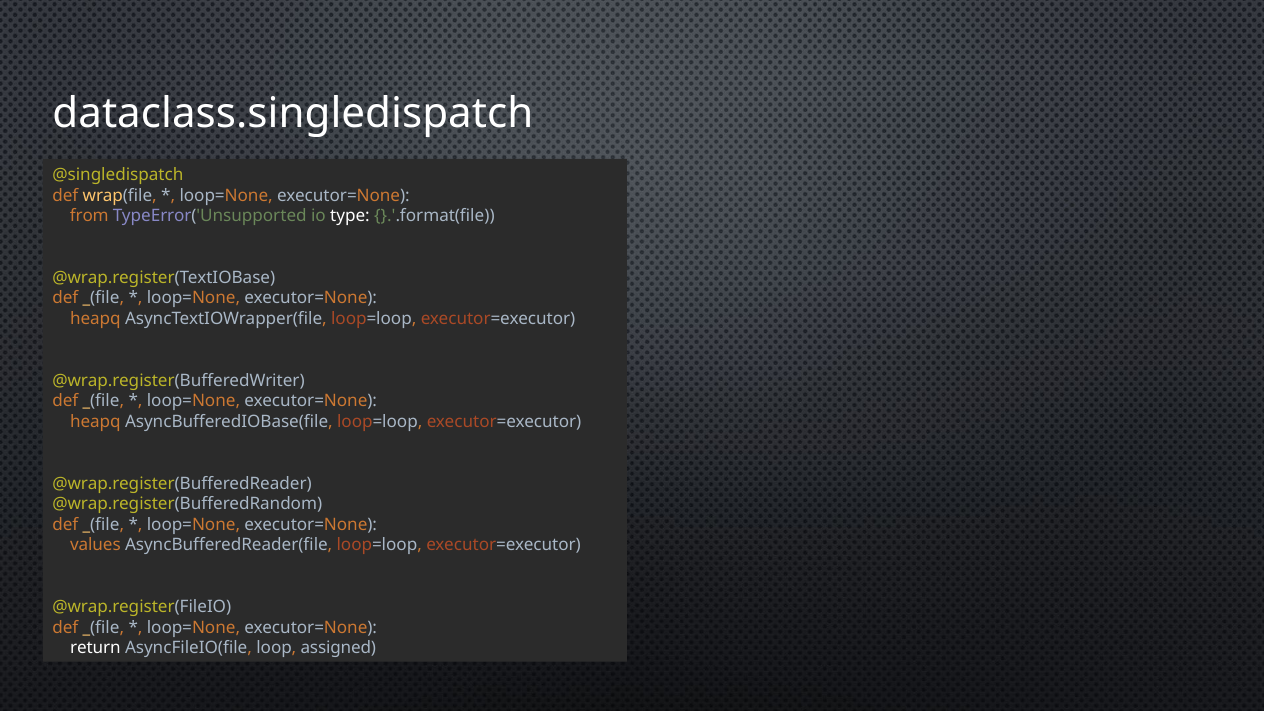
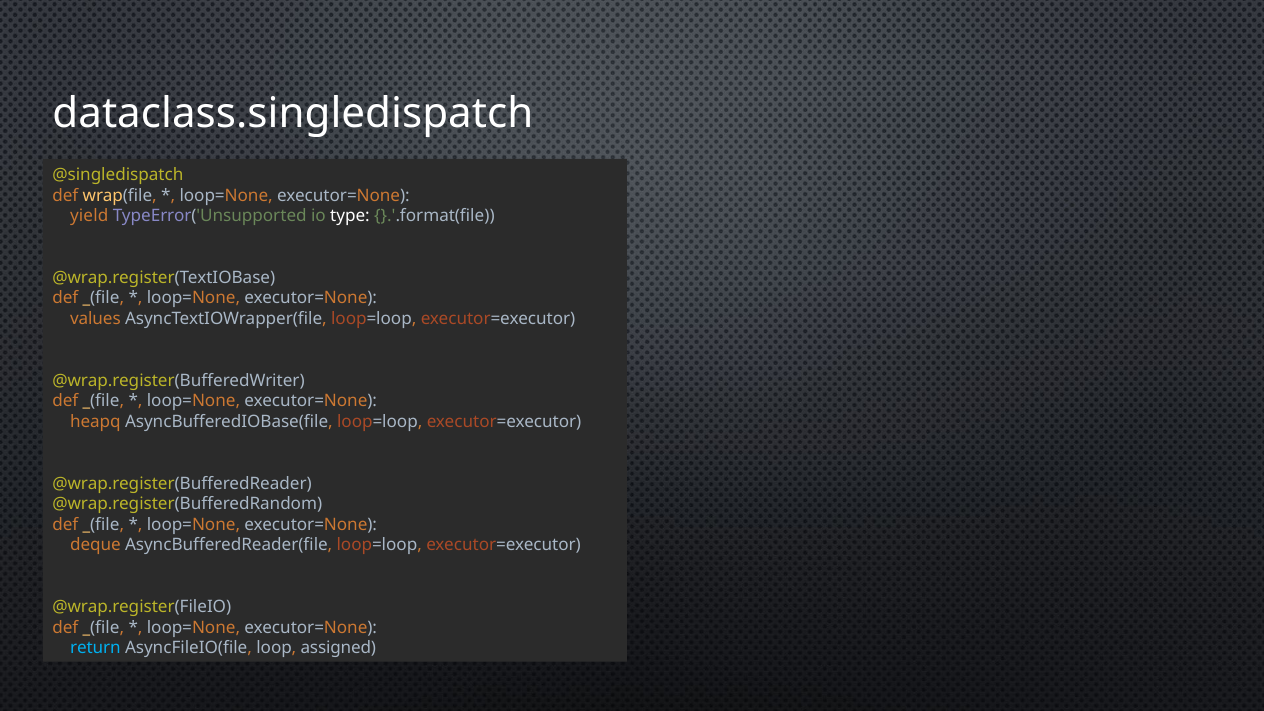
from: from -> yield
heapq at (95, 319): heapq -> values
values: values -> deque
return colour: white -> light blue
